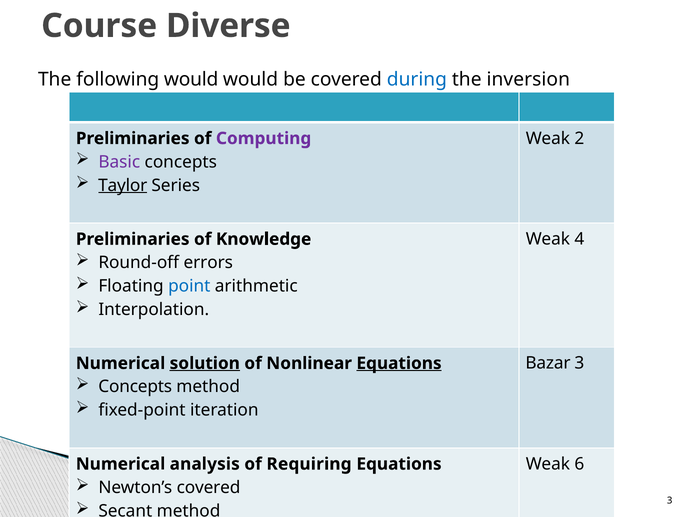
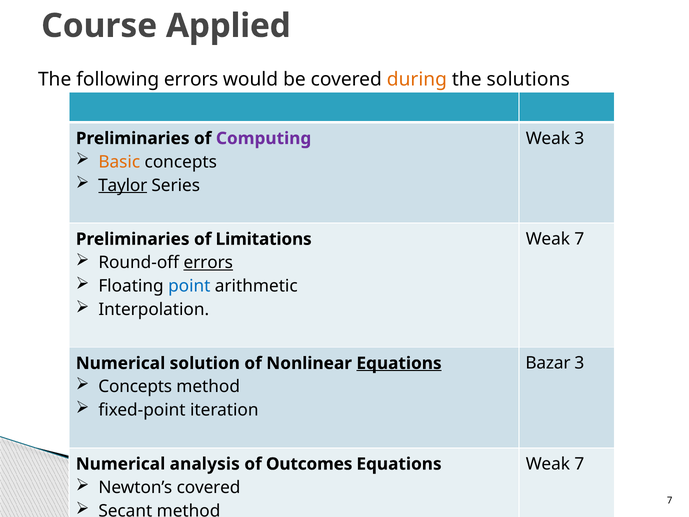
Diverse: Diverse -> Applied
following would: would -> errors
during colour: blue -> orange
inversion: inversion -> solutions
Weak 2: 2 -> 3
Basic colour: purple -> orange
4 at (579, 239): 4 -> 7
Knowledge: Knowledge -> Limitations
errors at (208, 262) underline: none -> present
solution underline: present -> none
6 at (579, 464): 6 -> 7
Requiring: Requiring -> Outcomes
3 at (670, 500): 3 -> 7
